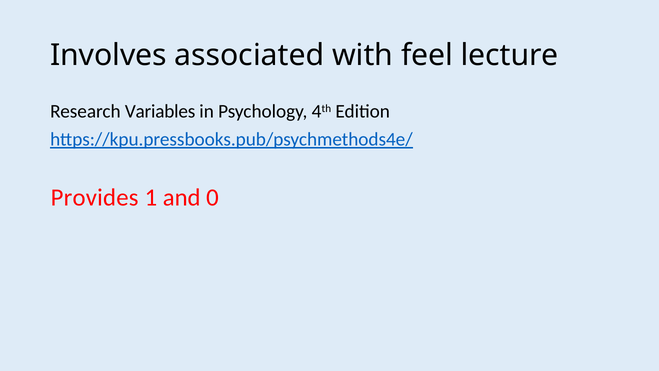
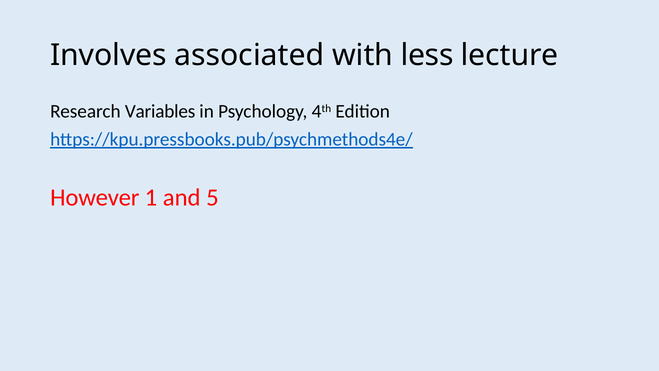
feel: feel -> less
Provides: Provides -> However
0: 0 -> 5
